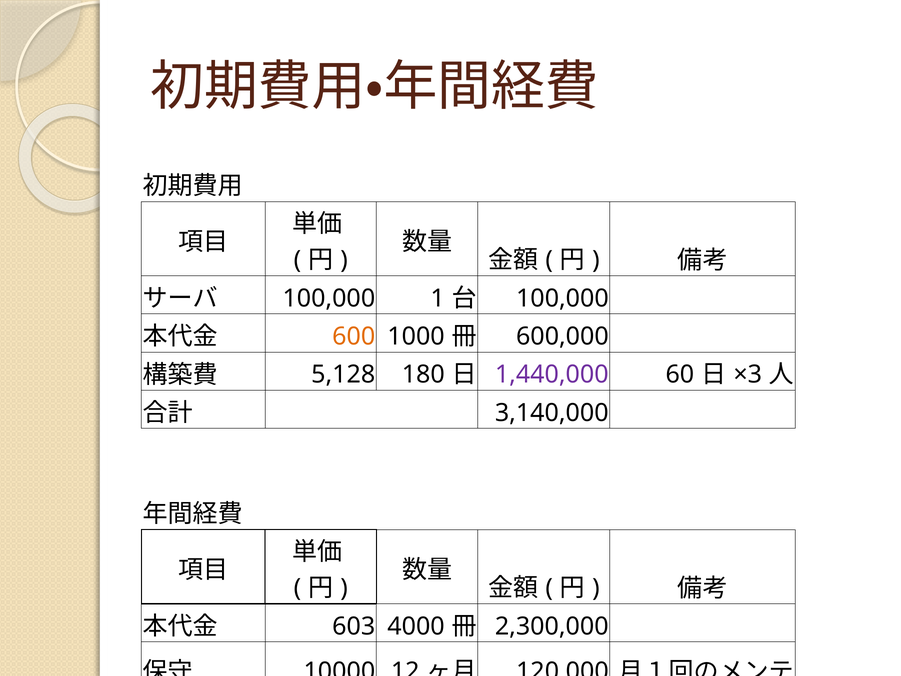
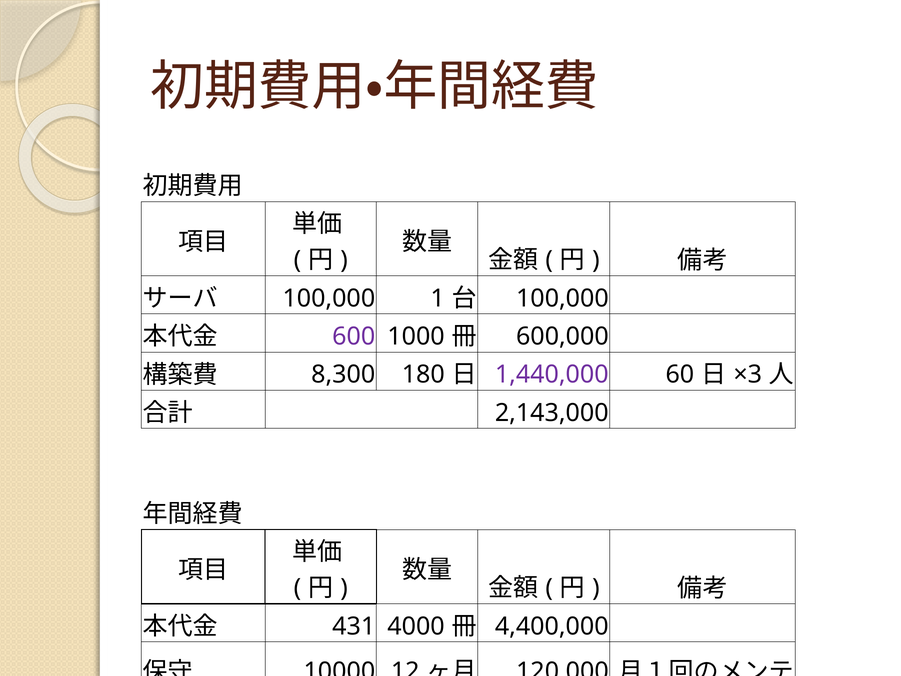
600 colour: orange -> purple
5,128: 5,128 -> 8,300
3,140,000: 3,140,000 -> 2,143,000
603: 603 -> 431
2,300,000: 2,300,000 -> 4,400,000
